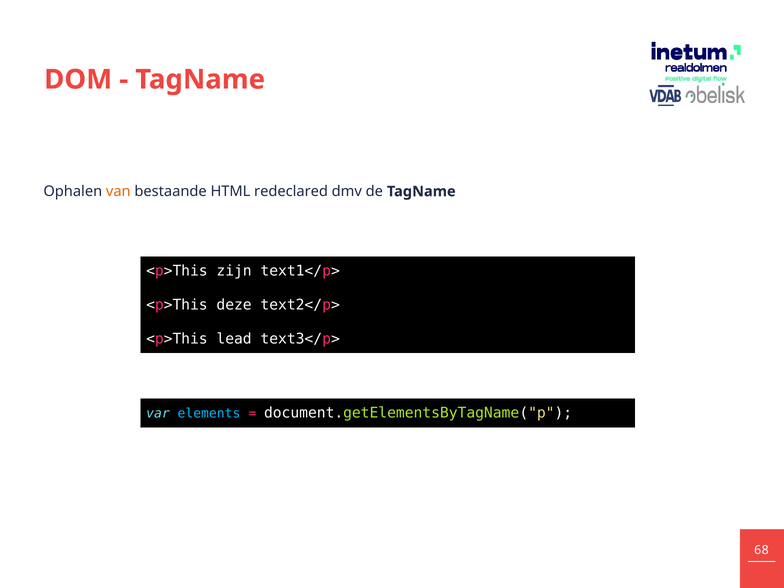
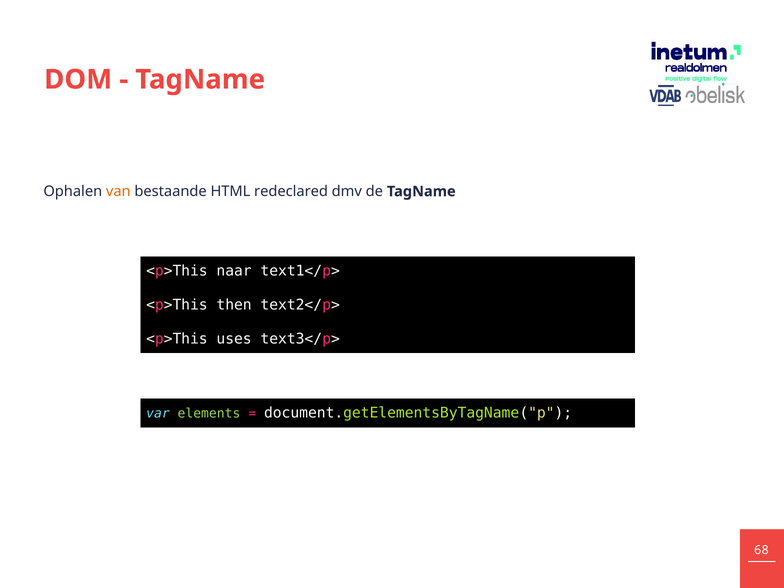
zijn: zijn -> naar
deze: deze -> then
lead: lead -> uses
elements colour: light blue -> light green
